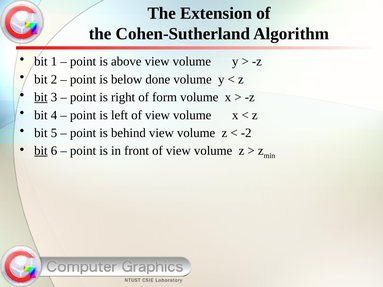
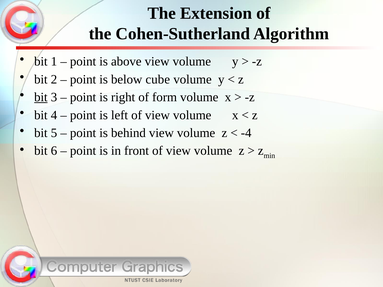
done: done -> cube
-2: -2 -> -4
bit at (41, 151) underline: present -> none
